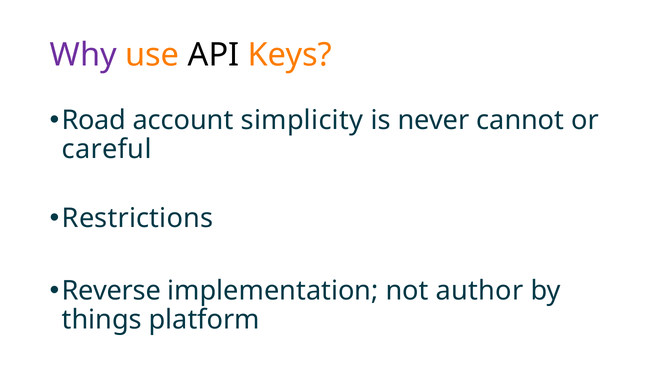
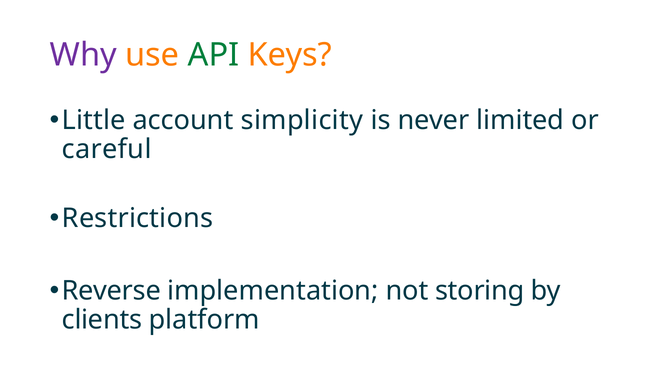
API colour: black -> green
Road: Road -> Little
cannot: cannot -> limited
author: author -> storing
things: things -> clients
